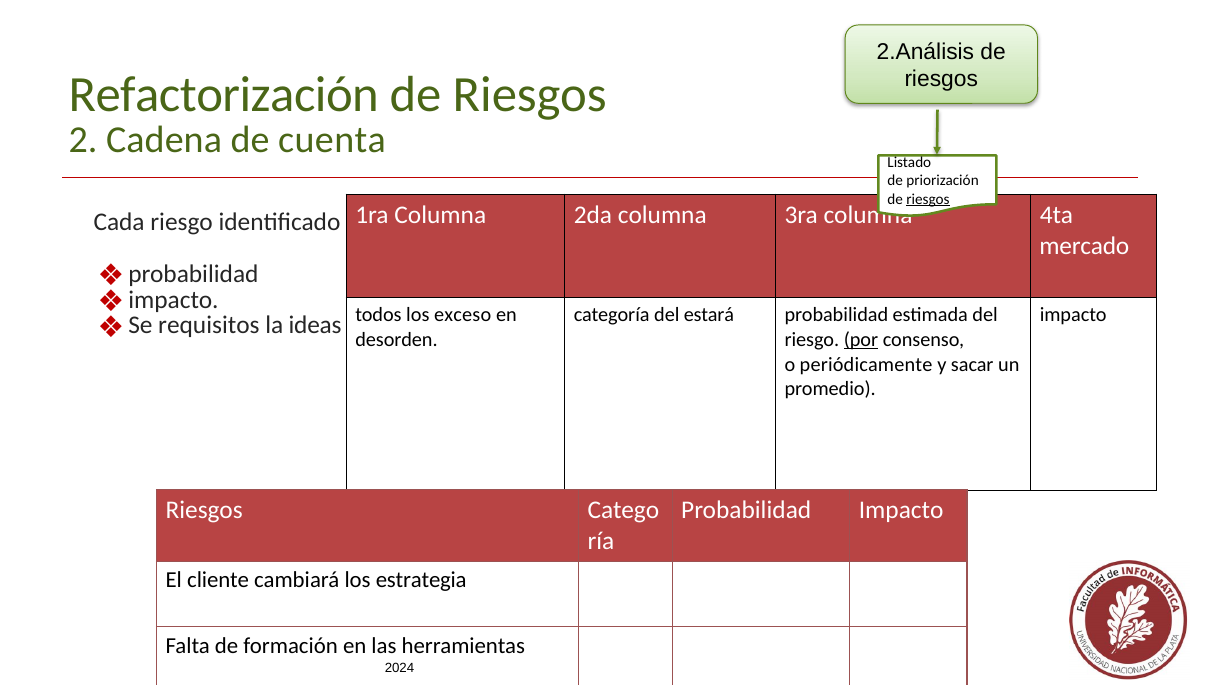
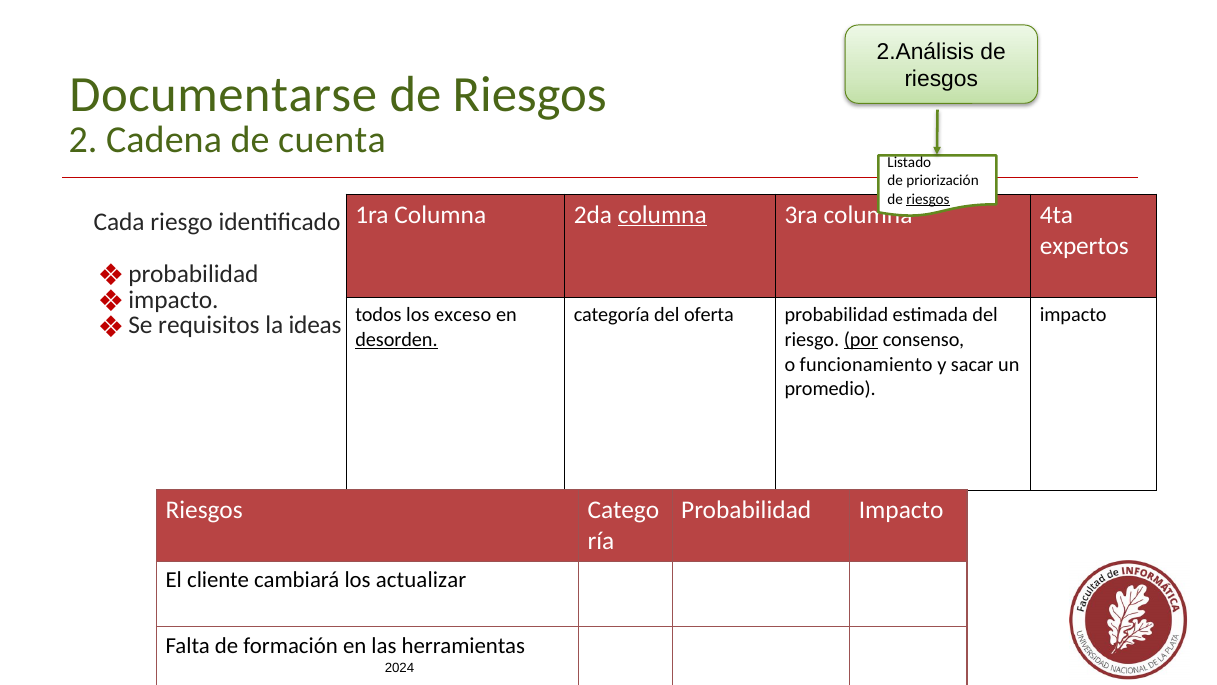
Refactorización: Refactorización -> Documentarse
columna at (662, 214) underline: none -> present
mercado: mercado -> expertos
estará: estará -> oferta
desorden underline: none -> present
periódicamente: periódicamente -> funcionamiento
estrategia: estrategia -> actualizar
